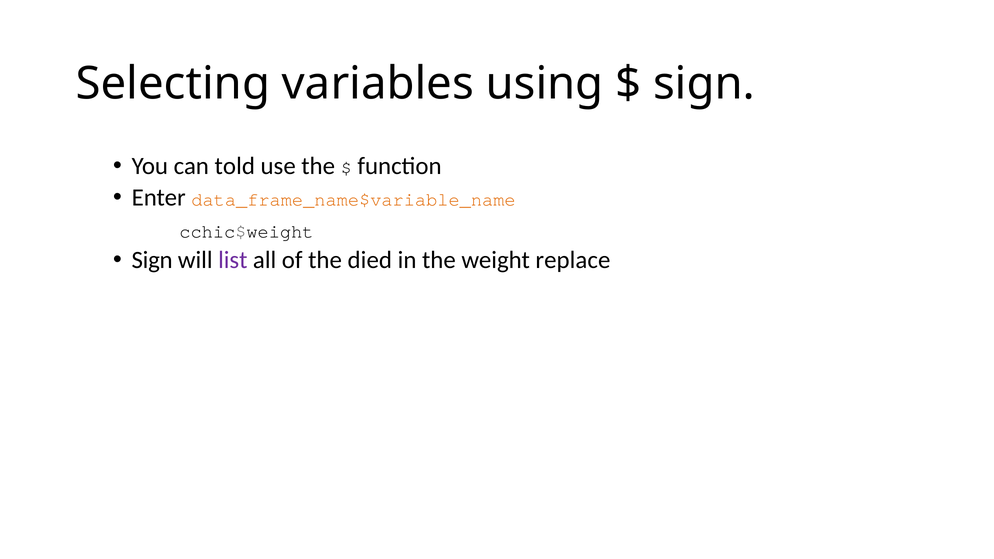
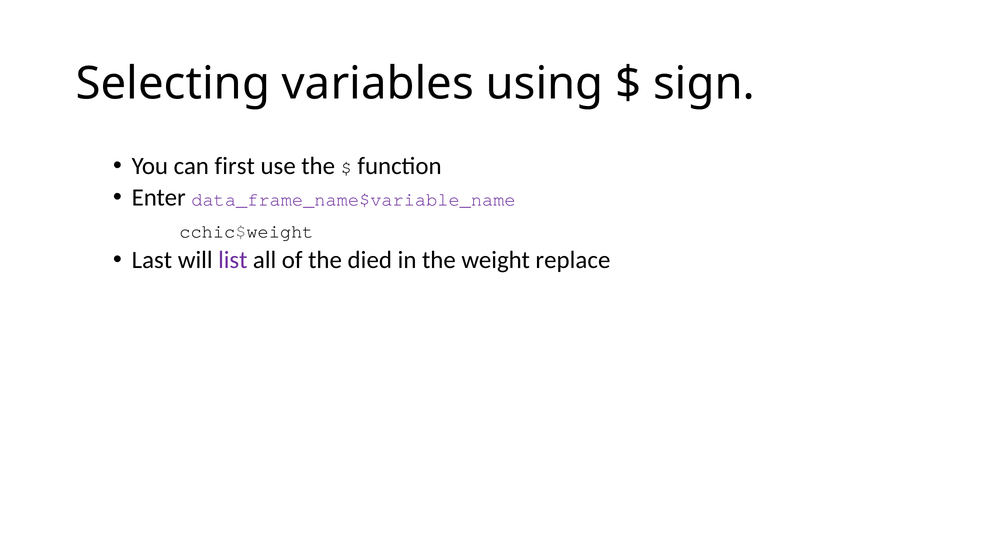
told: told -> first
data_frame_name$variable_name colour: orange -> purple
Sign at (152, 260): Sign -> Last
